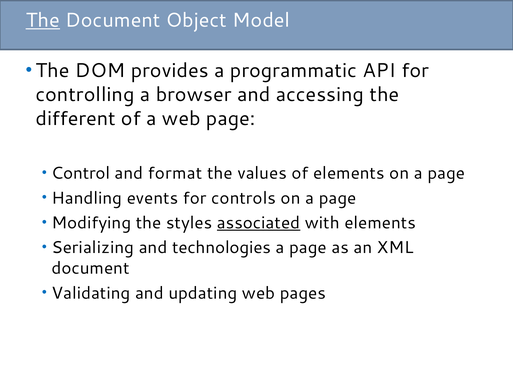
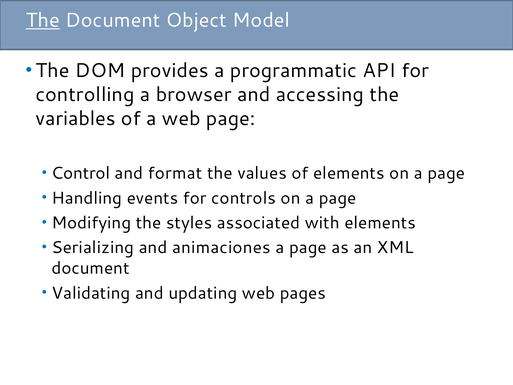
different: different -> variables
associated underline: present -> none
technologies: technologies -> animaciones
